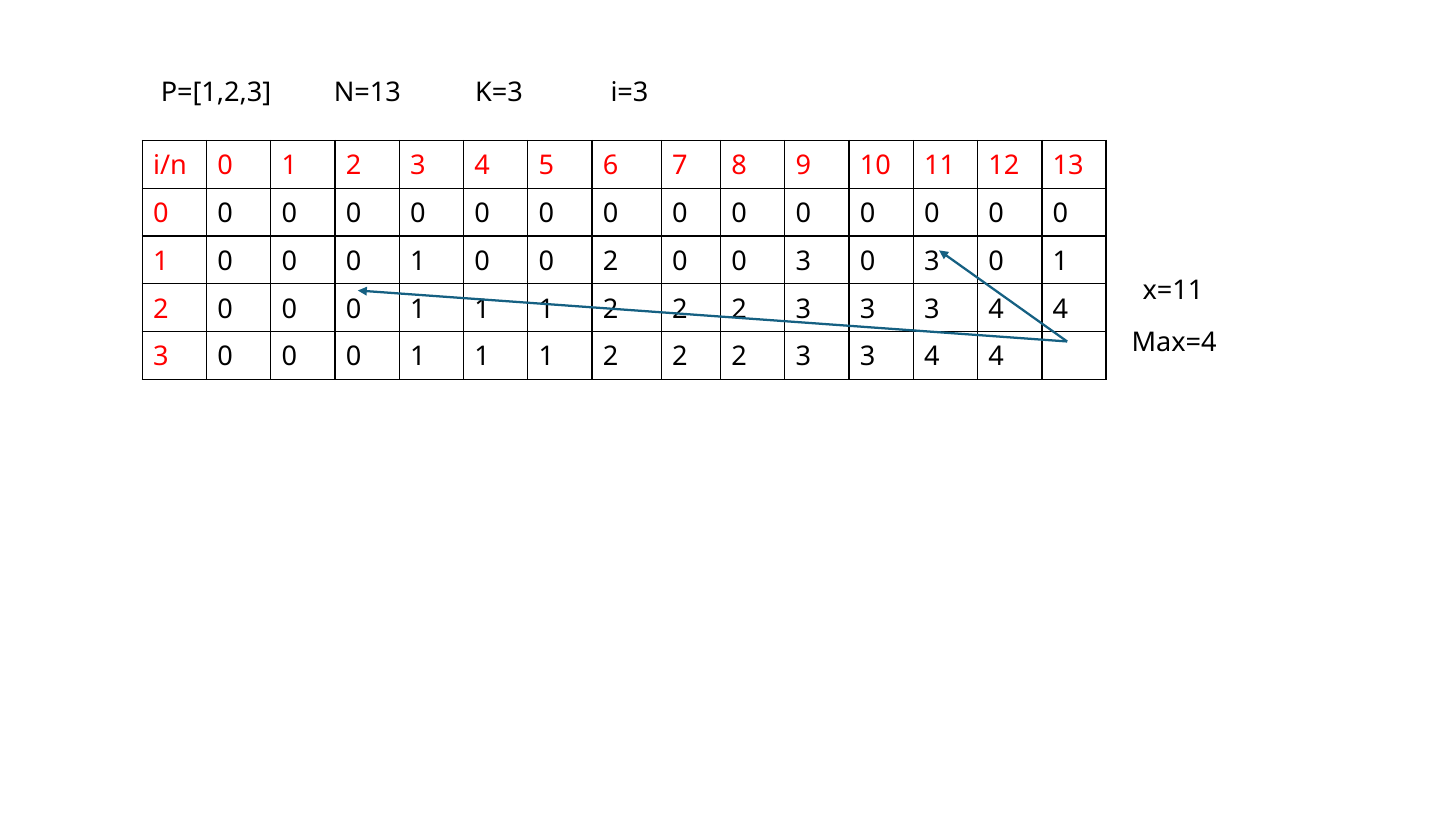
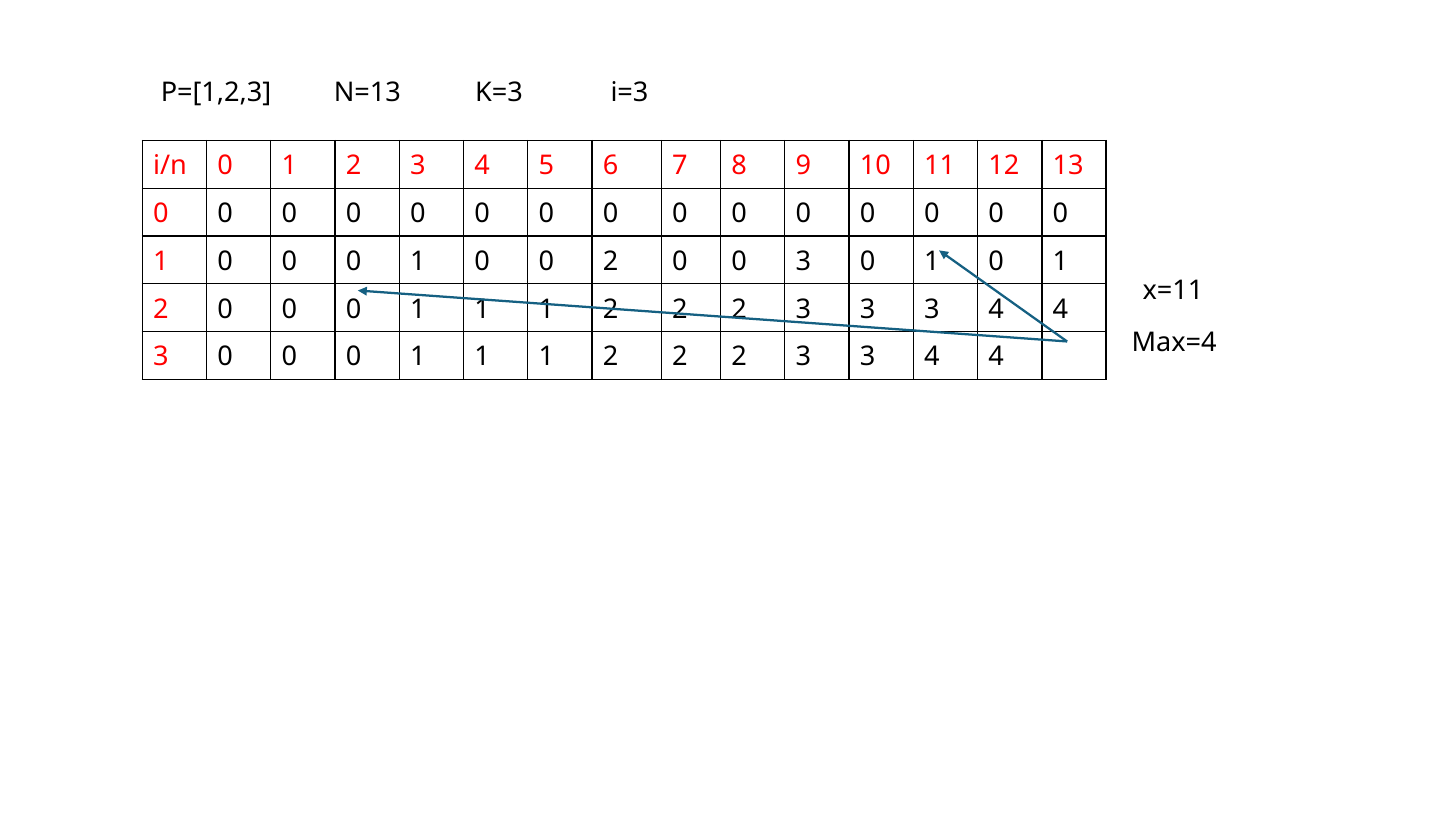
3 0 3: 3 -> 1
